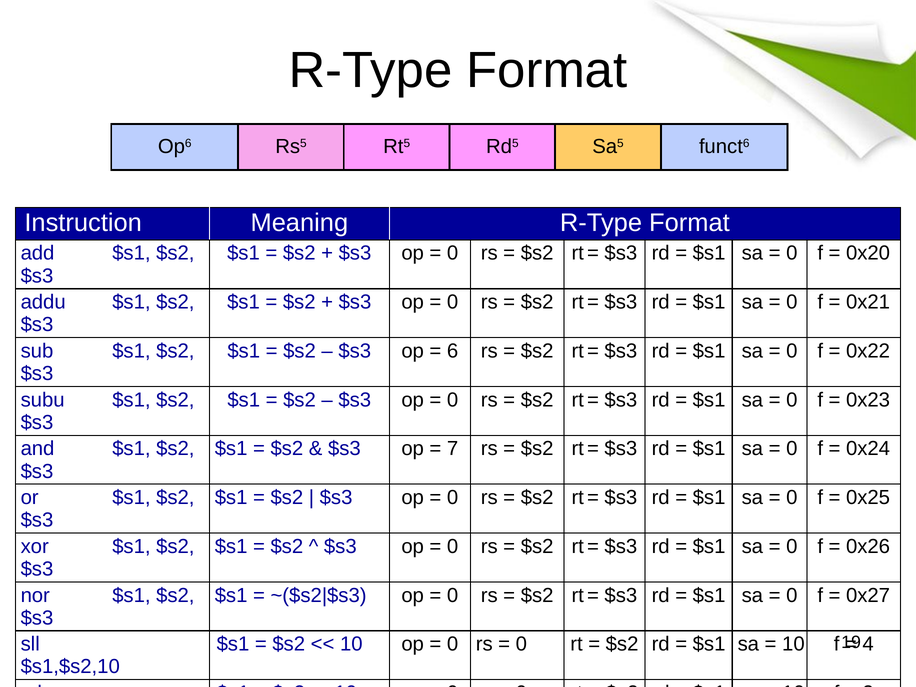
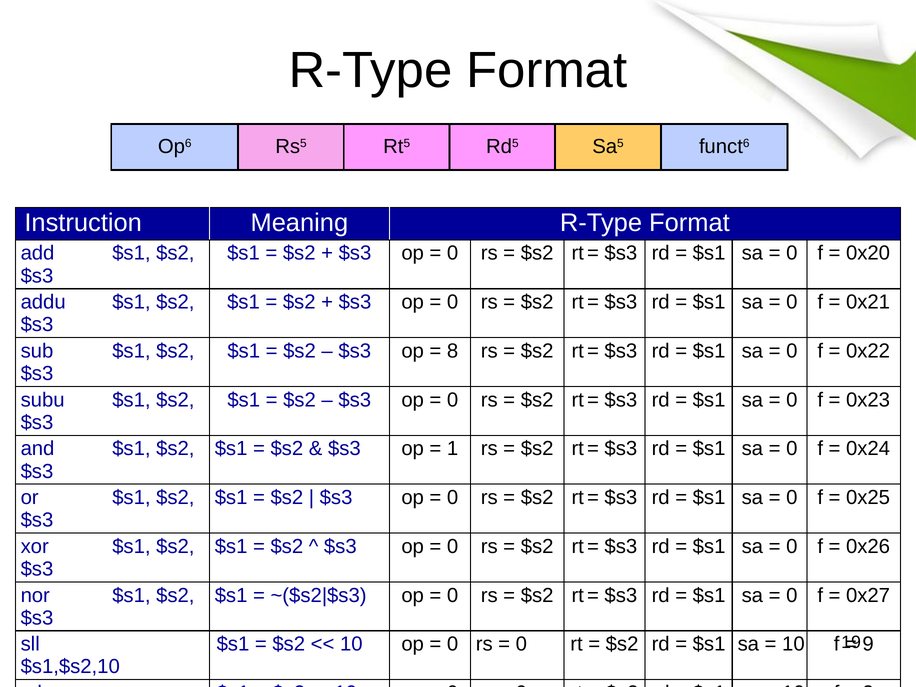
6 at (453, 351): 6 -> 8
7 at (453, 449): 7 -> 1
4 at (868, 644): 4 -> 9
